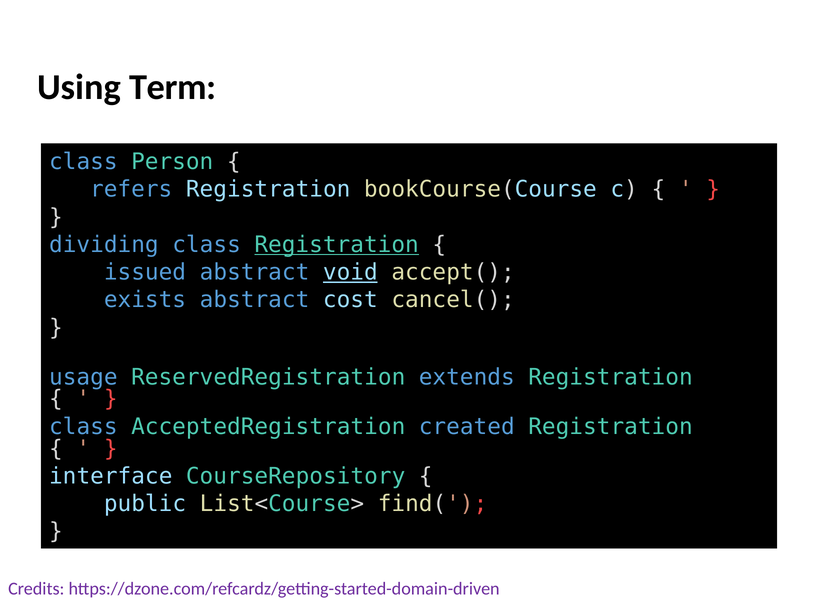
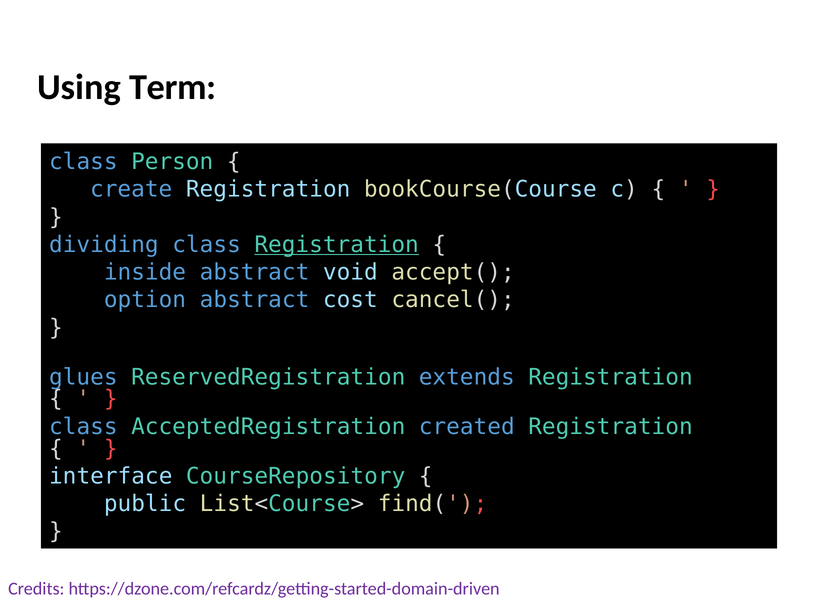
refers: refers -> create
issued: issued -> inside
void underline: present -> none
exists: exists -> option
usage: usage -> glues
